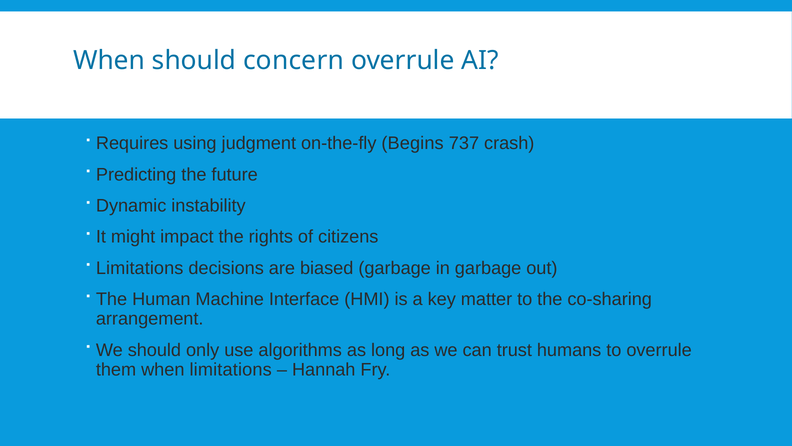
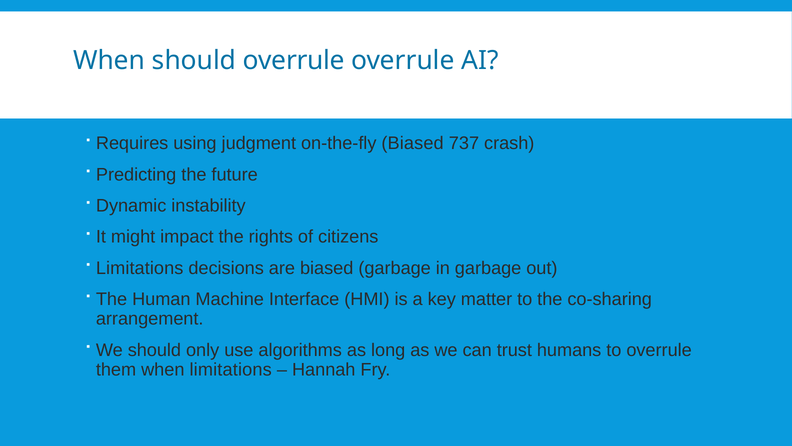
should concern: concern -> overrule
on-the-fly Begins: Begins -> Biased
